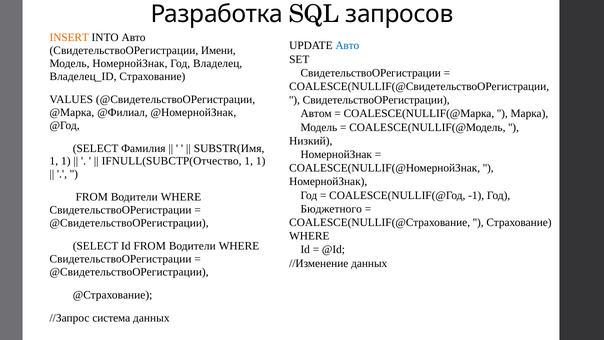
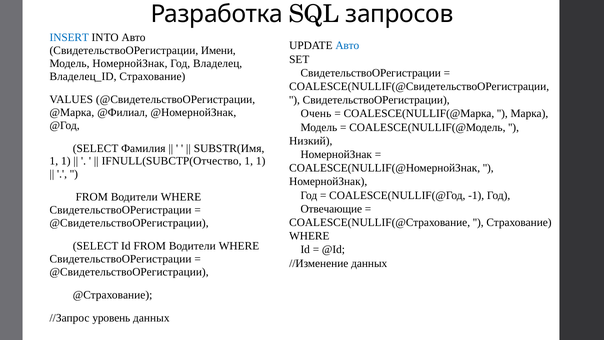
INSERT colour: orange -> blue
Автом: Автом -> Очень
Бюджетного: Бюджетного -> Отвечающие
система: система -> уровень
